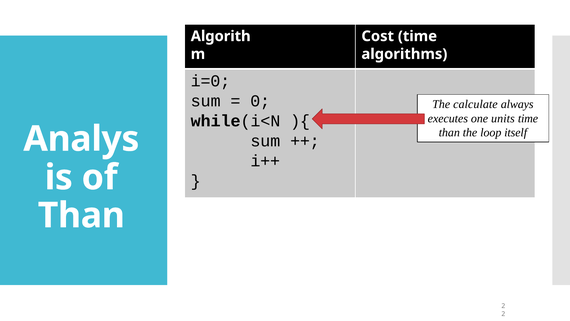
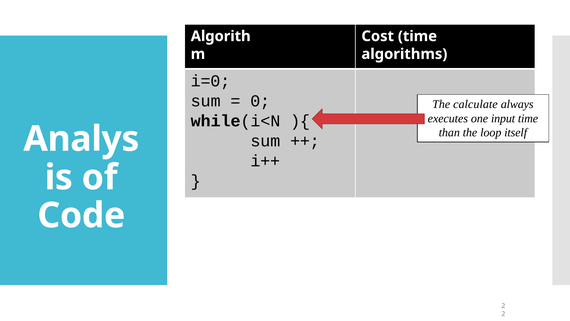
units: units -> input
Than at (81, 215): Than -> Code
